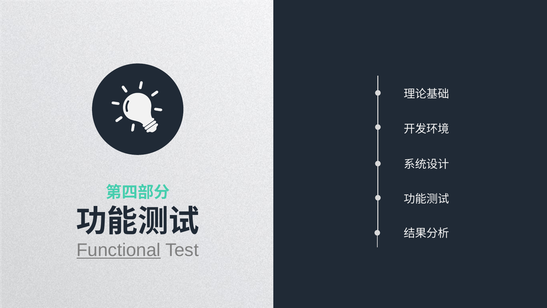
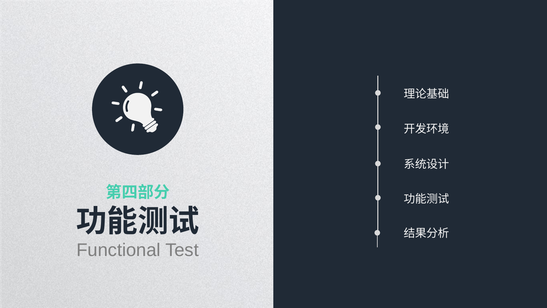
Functional underline: present -> none
